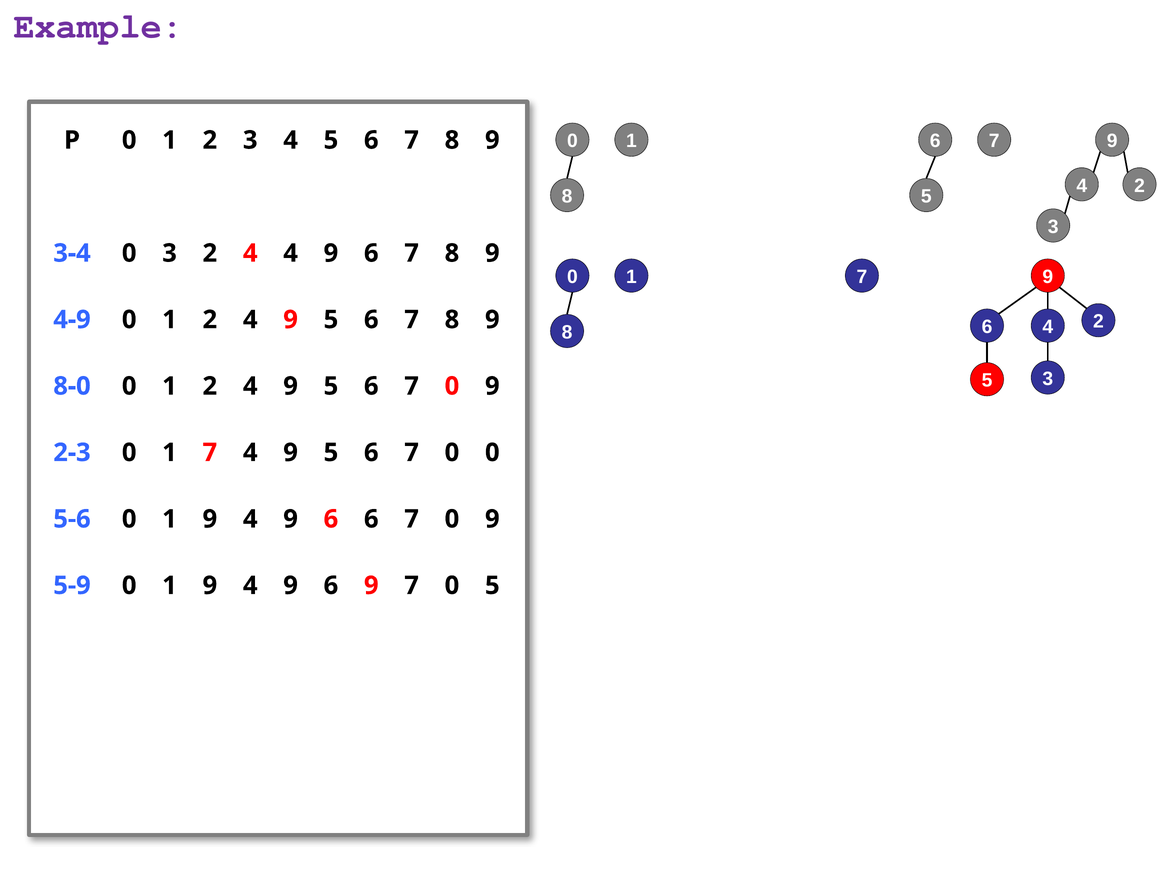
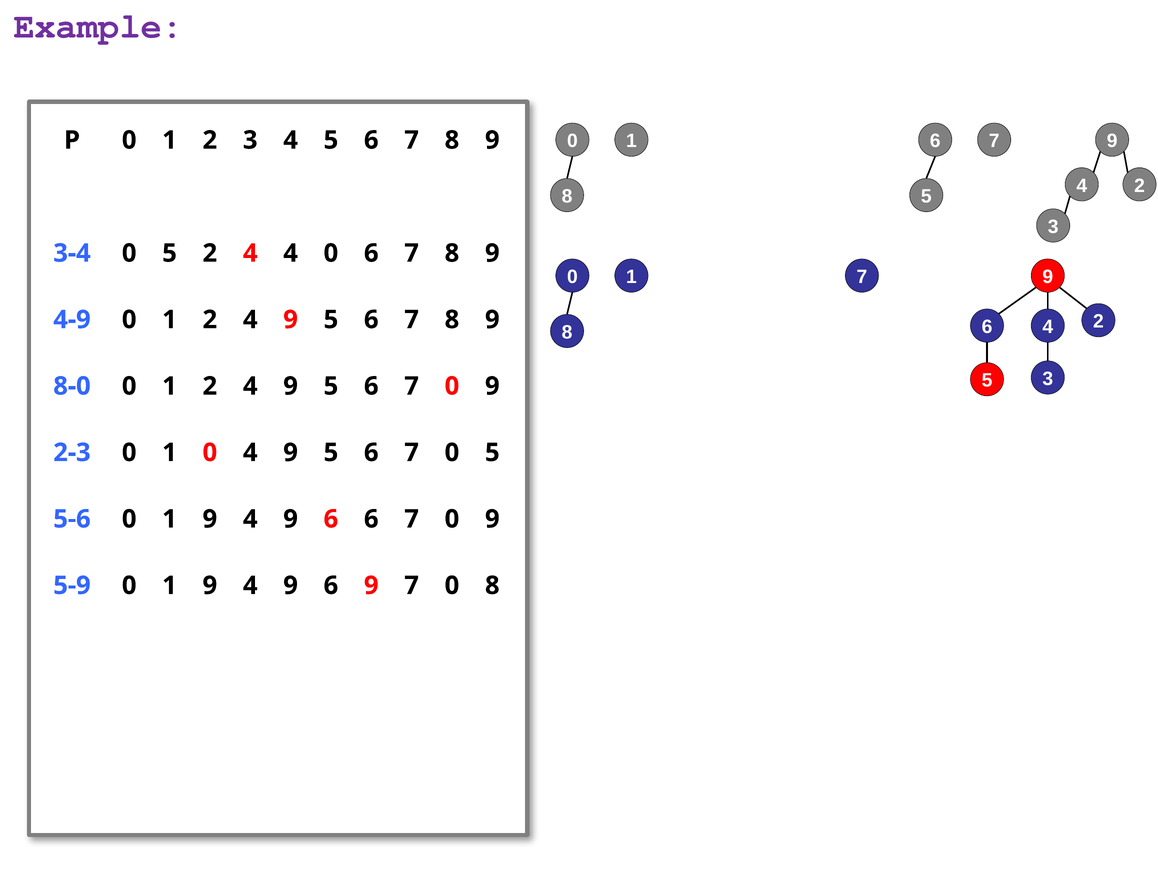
3-4 0 3: 3 -> 5
4 4 9: 9 -> 0
0 1 7: 7 -> 0
7 0 0: 0 -> 5
0 5: 5 -> 8
